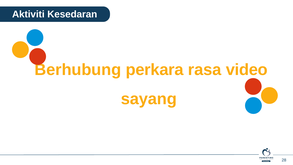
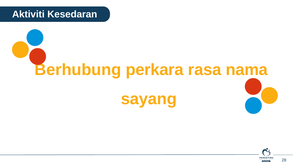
video: video -> nama
